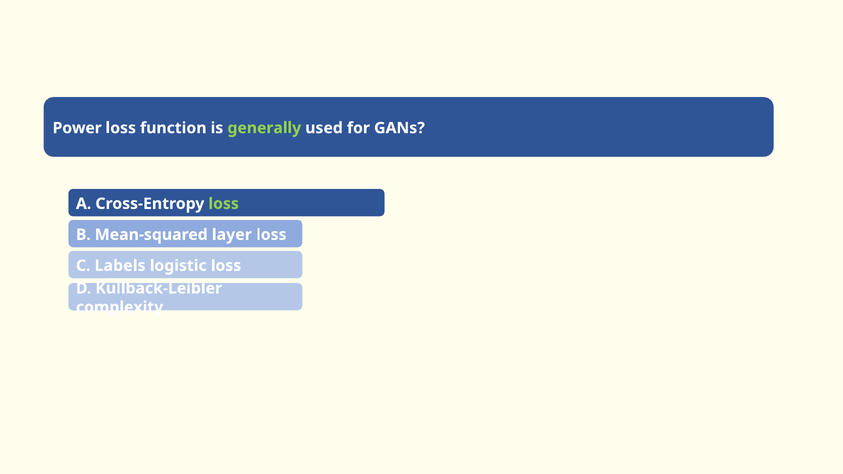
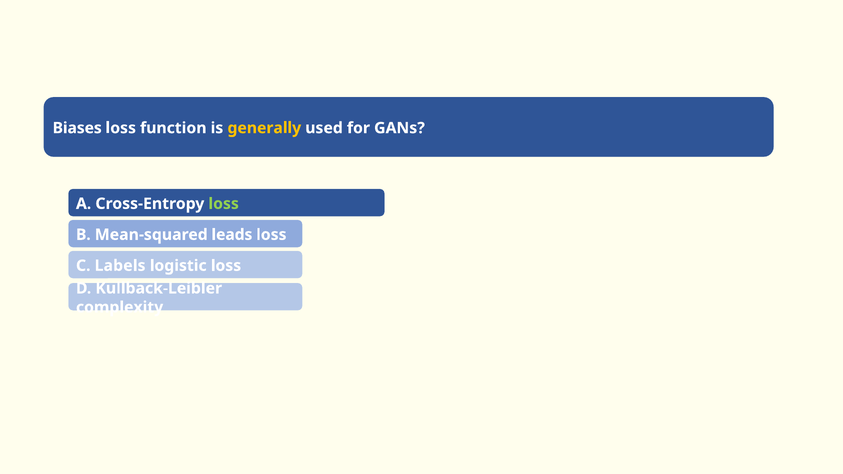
Power: Power -> Biases
generally colour: light green -> yellow
layer: layer -> leads
